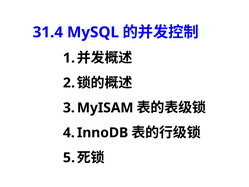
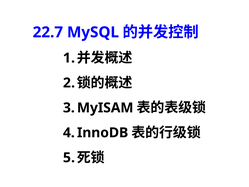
31.4: 31.4 -> 22.7
